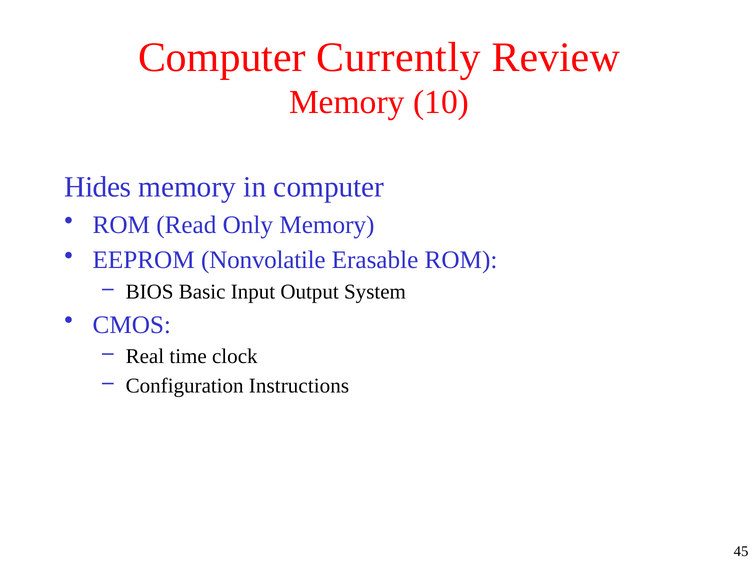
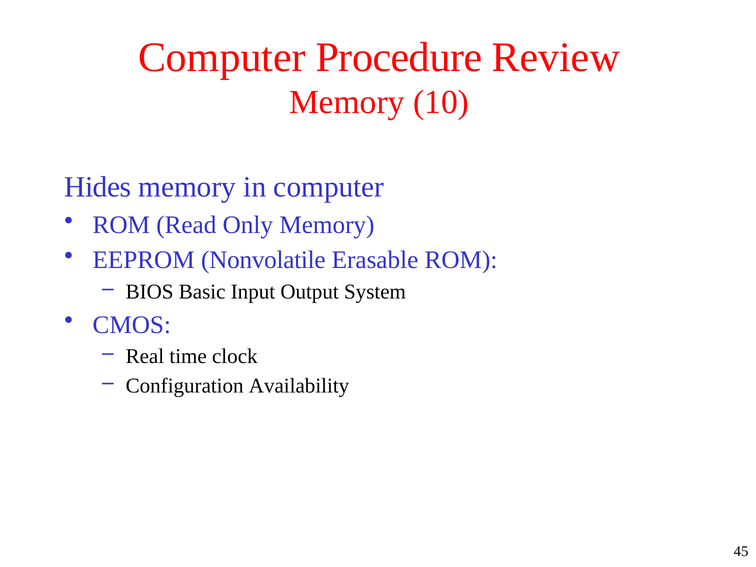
Currently: Currently -> Procedure
Instructions: Instructions -> Availability
